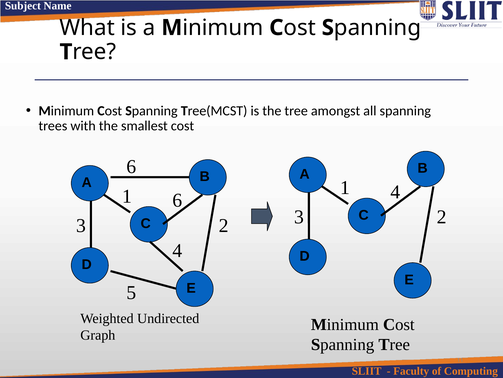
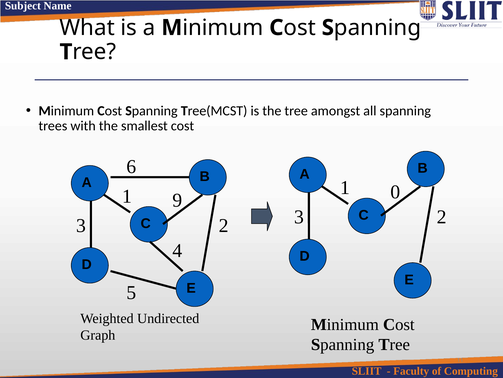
1 4: 4 -> 0
1 6: 6 -> 9
